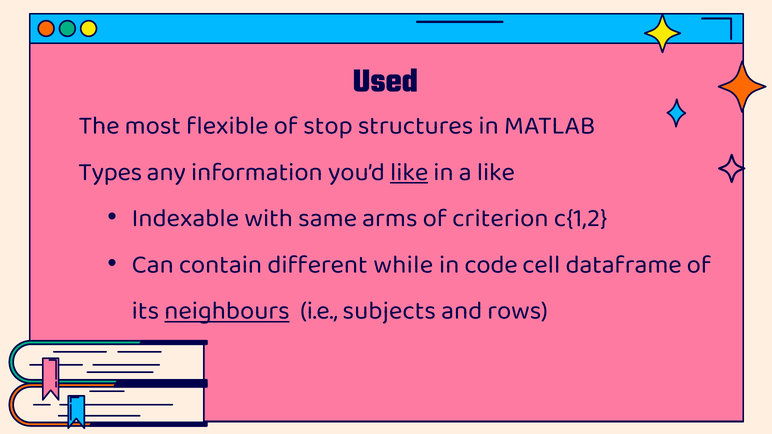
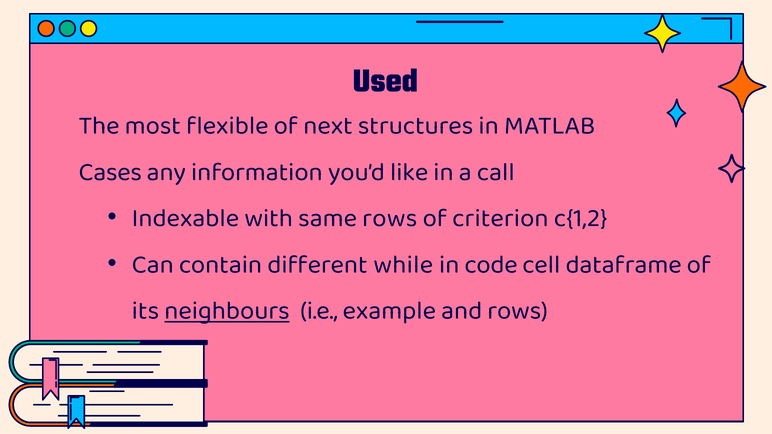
stop: stop -> next
Types: Types -> Cases
like at (409, 172) underline: present -> none
a like: like -> call
same arms: arms -> rows
subjects: subjects -> example
